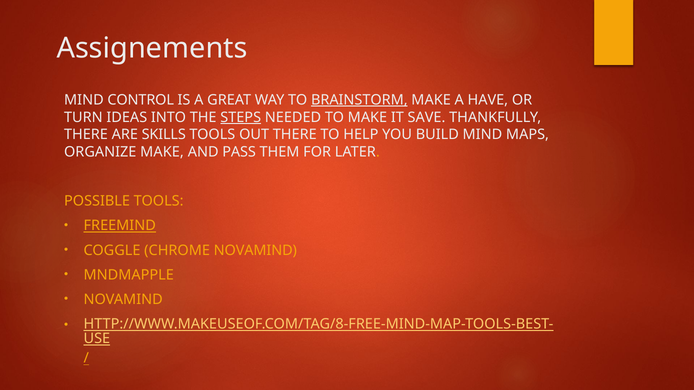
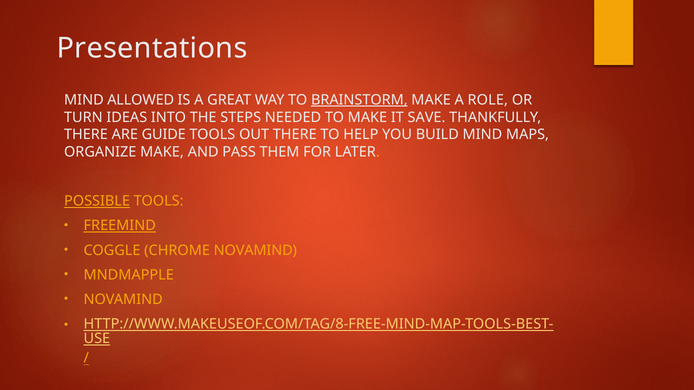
Assignements: Assignements -> Presentations
CONTROL: CONTROL -> ALLOWED
HAVE: HAVE -> ROLE
STEPS underline: present -> none
SKILLS: SKILLS -> GUIDE
POSSIBLE underline: none -> present
